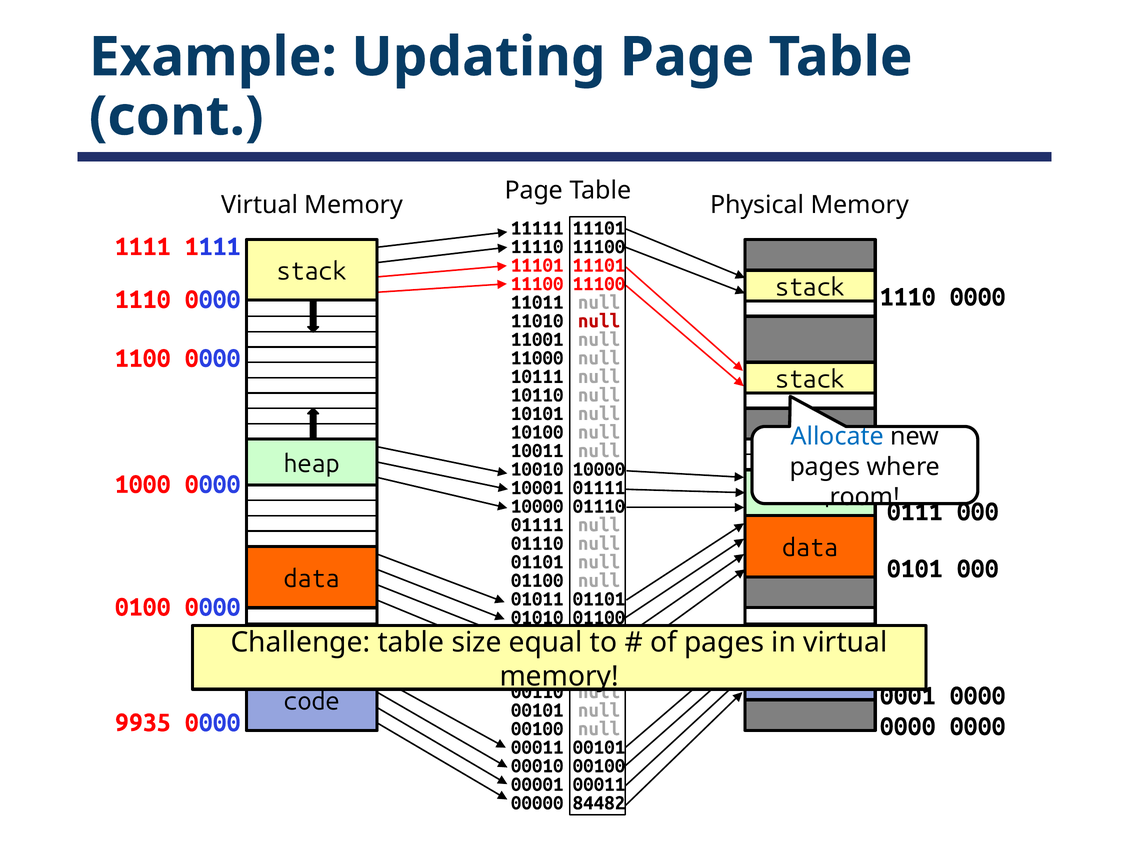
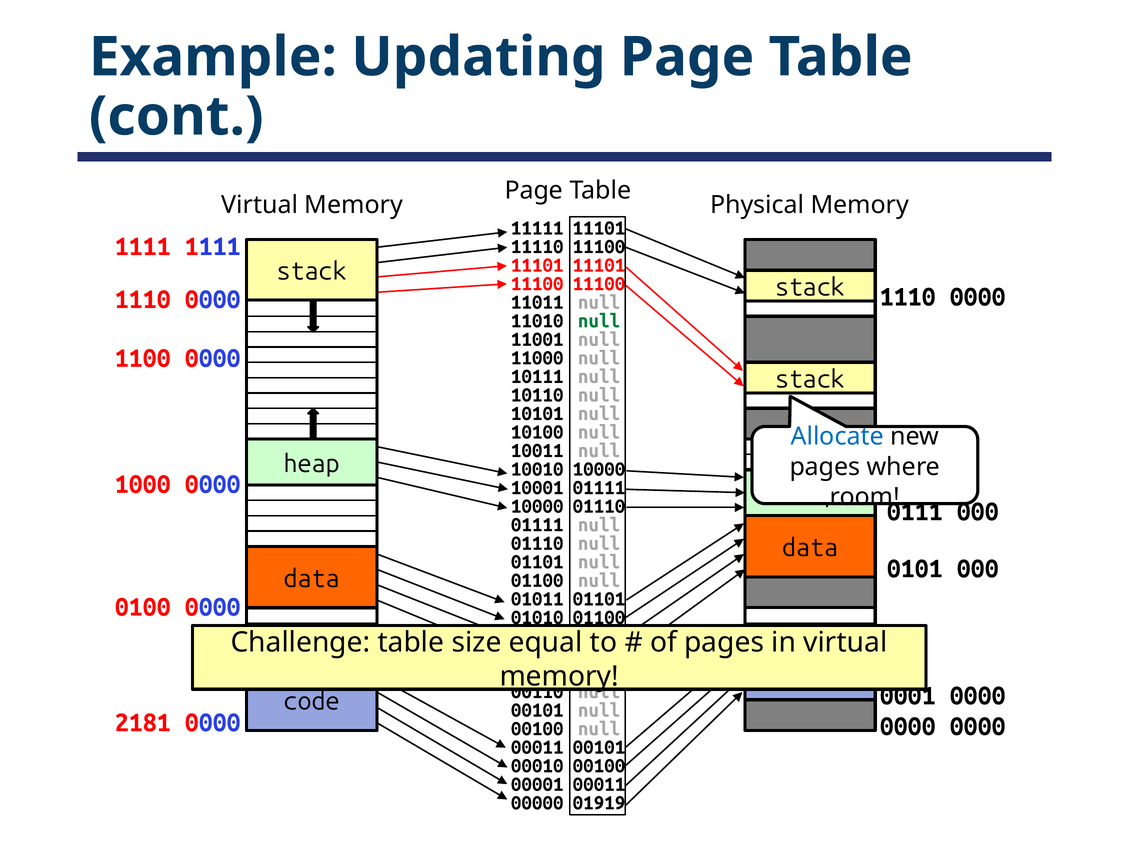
null at (599, 321) colour: red -> green
9935: 9935 -> 2181
84482: 84482 -> 01919
